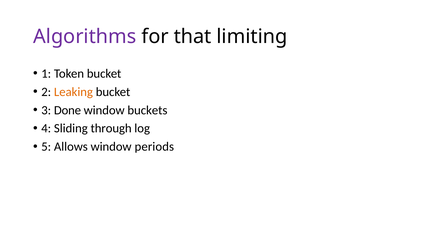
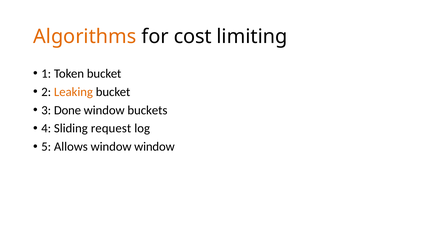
Algorithms colour: purple -> orange
that: that -> cost
through: through -> request
window periods: periods -> window
